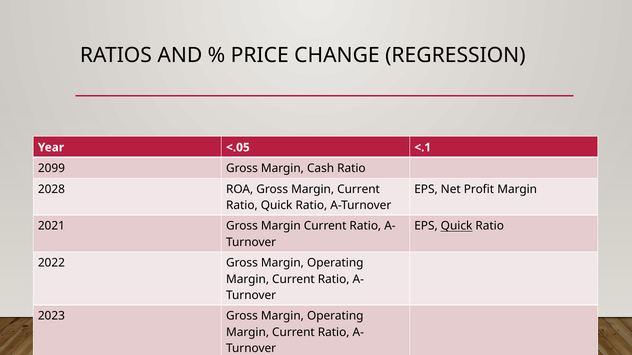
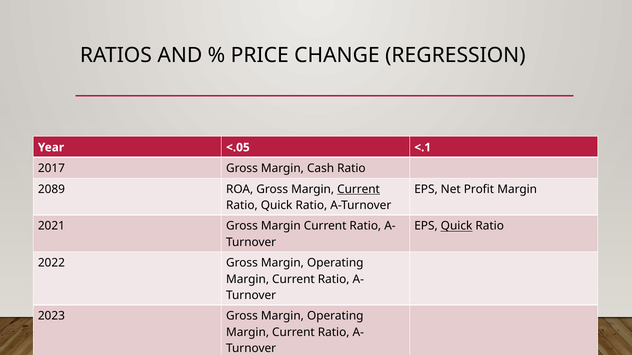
2099: 2099 -> 2017
2028: 2028 -> 2089
Current at (359, 189) underline: none -> present
